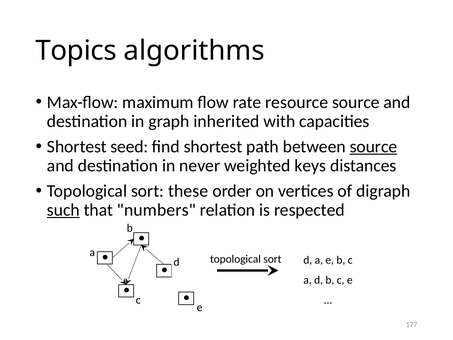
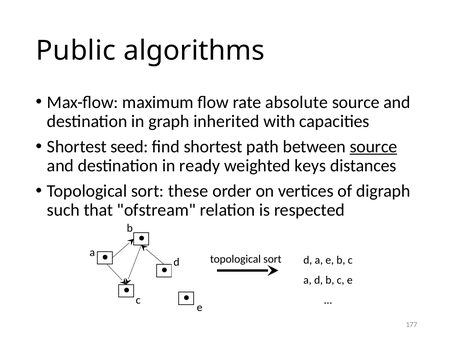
Topics: Topics -> Public
resource: resource -> absolute
never: never -> ready
such underline: present -> none
numbers: numbers -> ofstream
